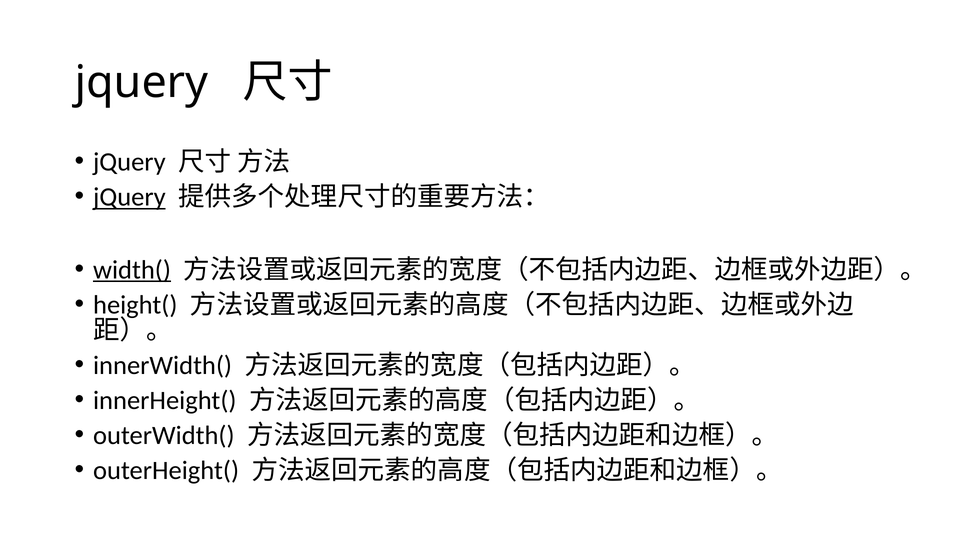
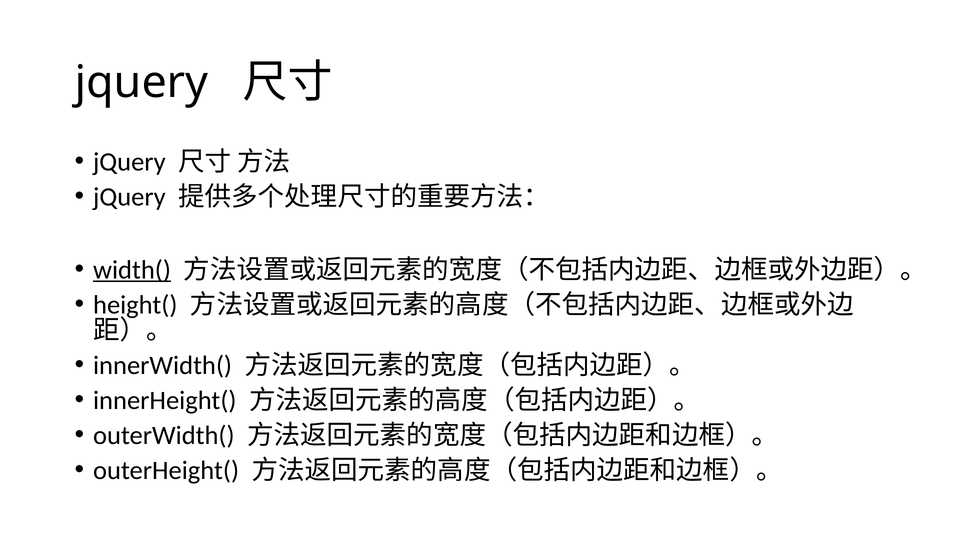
jQuery at (129, 197) underline: present -> none
